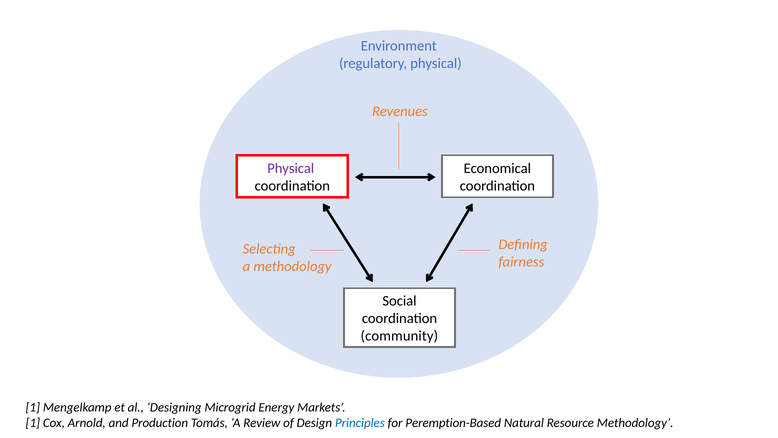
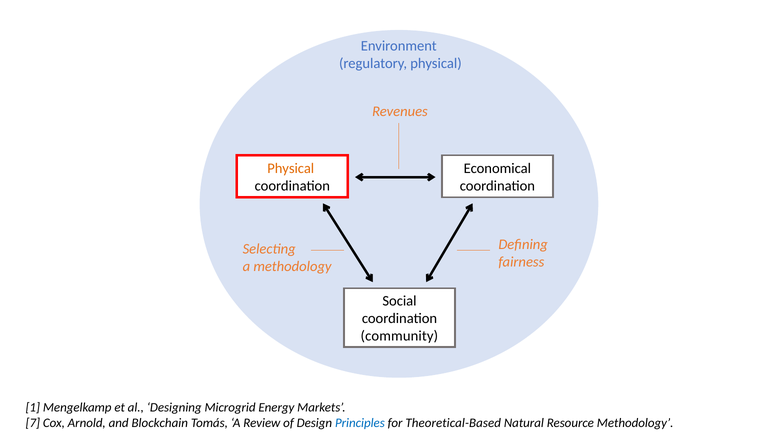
Physical at (291, 168) colour: purple -> orange
1 at (33, 423): 1 -> 7
Production: Production -> Blockchain
Peremption-Based: Peremption-Based -> Theoretical-Based
